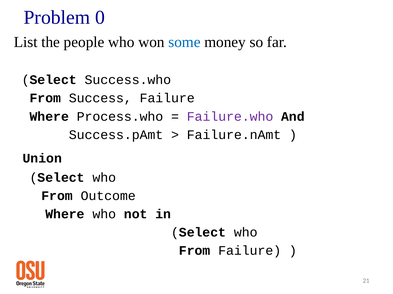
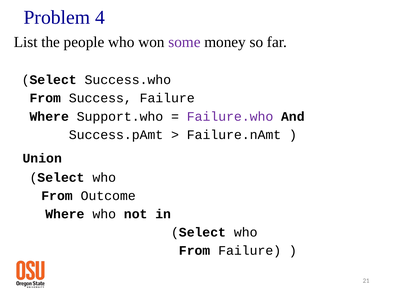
0: 0 -> 4
some colour: blue -> purple
Process.who: Process.who -> Support.who
